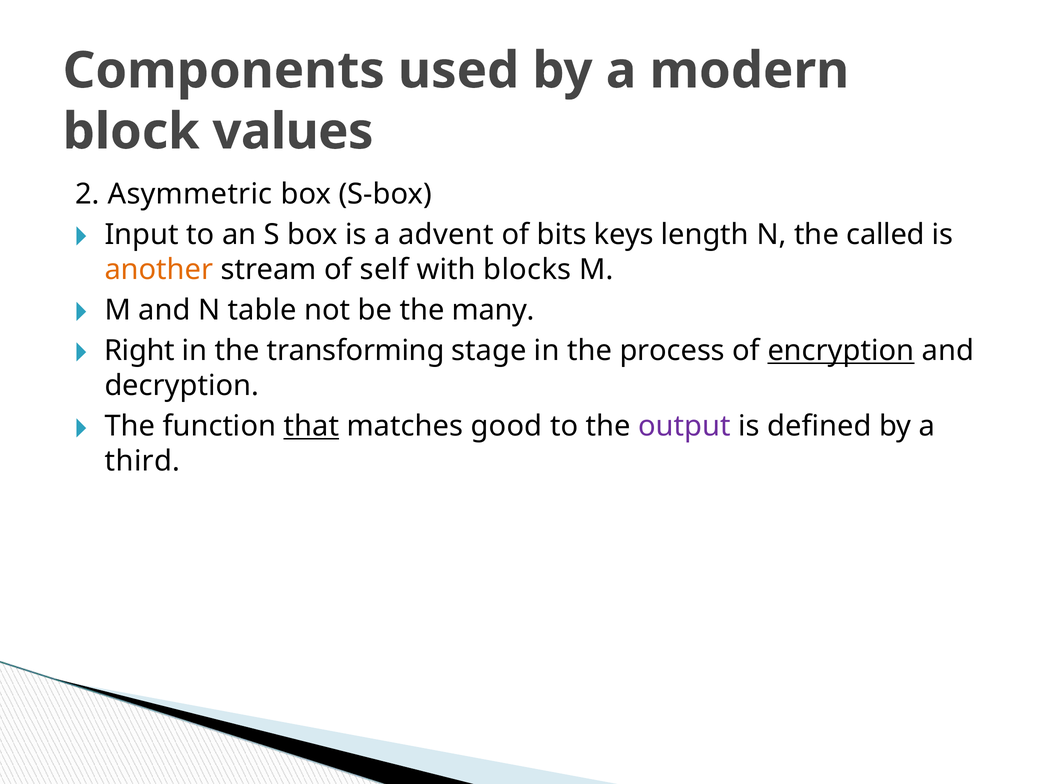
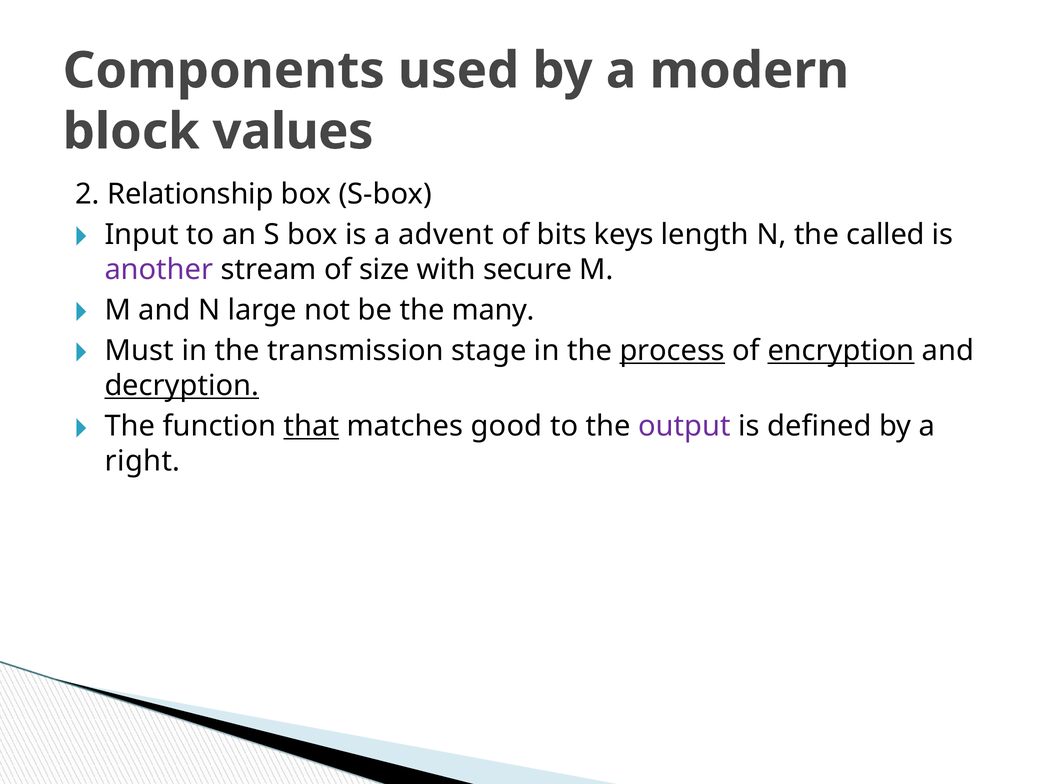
Asymmetric: Asymmetric -> Relationship
another colour: orange -> purple
self: self -> size
blocks: blocks -> secure
table: table -> large
Right: Right -> Must
transforming: transforming -> transmission
process underline: none -> present
decryption underline: none -> present
third: third -> right
